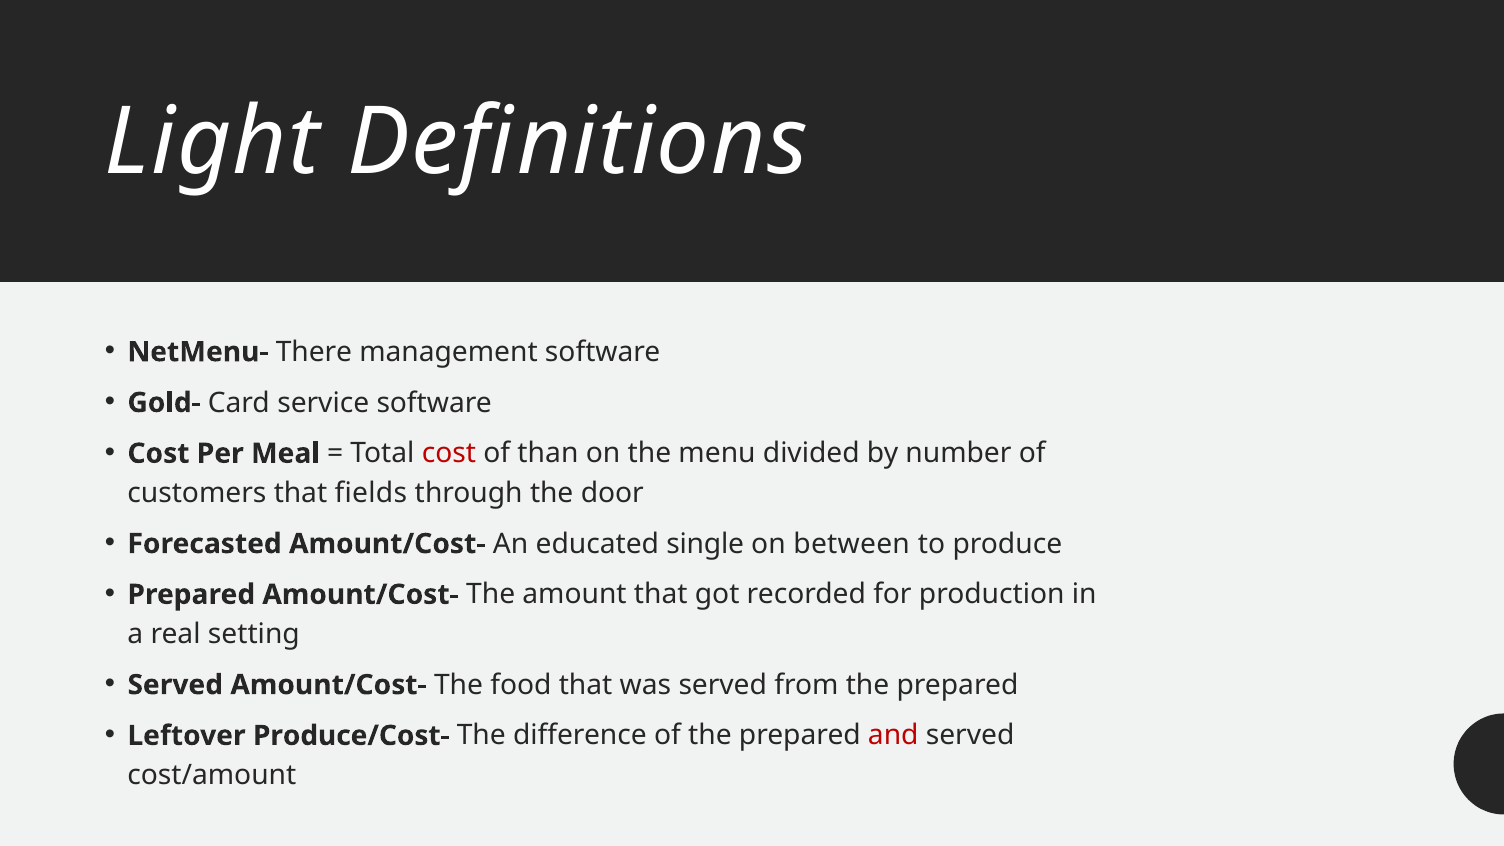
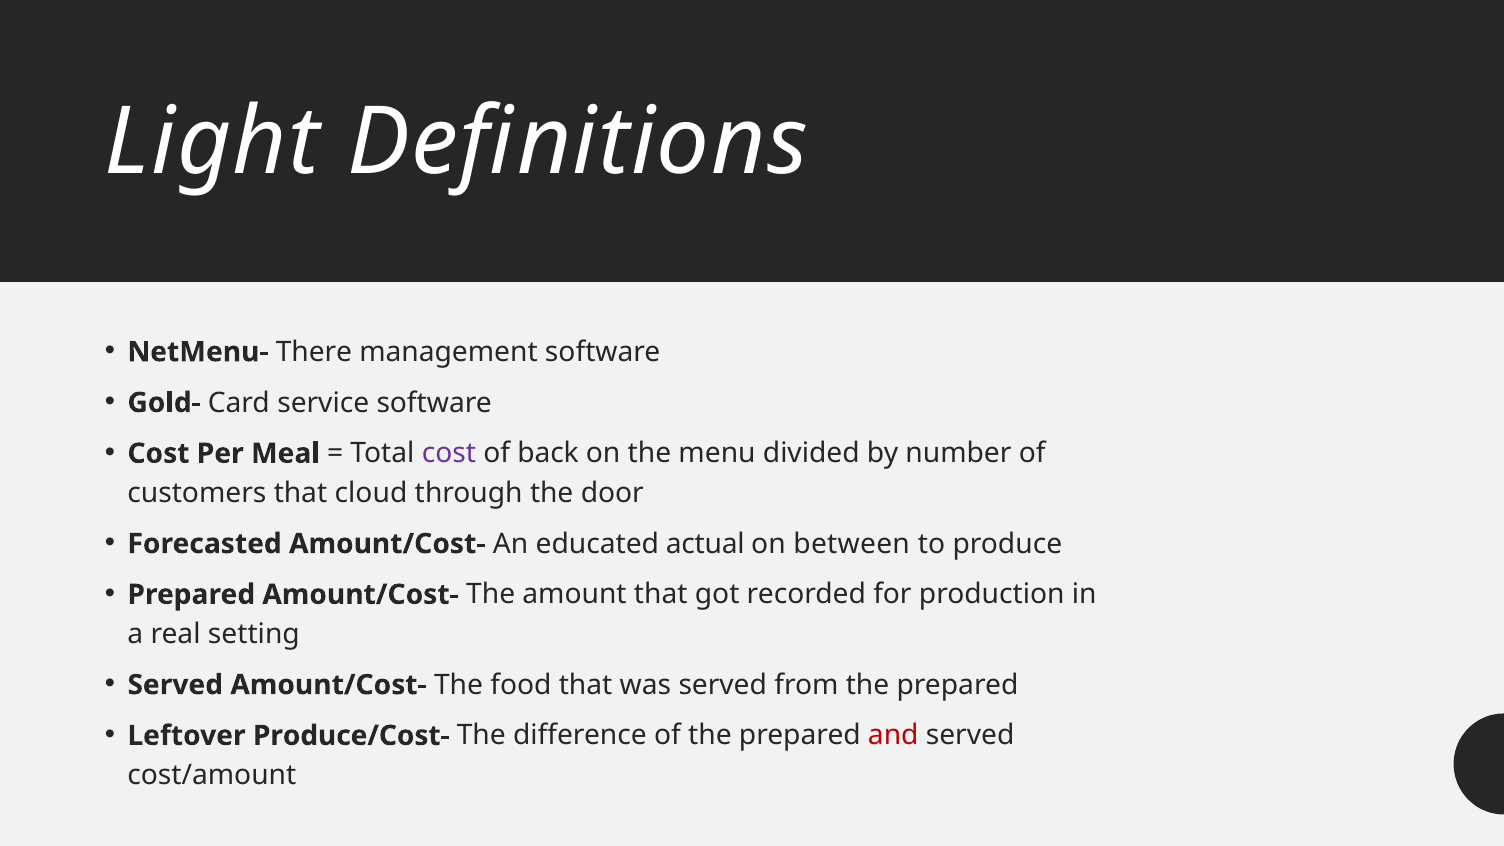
cost at (449, 453) colour: red -> purple
than: than -> back
fields: fields -> cloud
single: single -> actual
